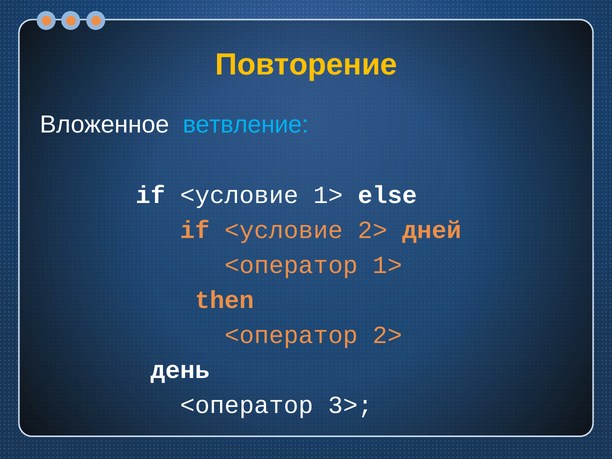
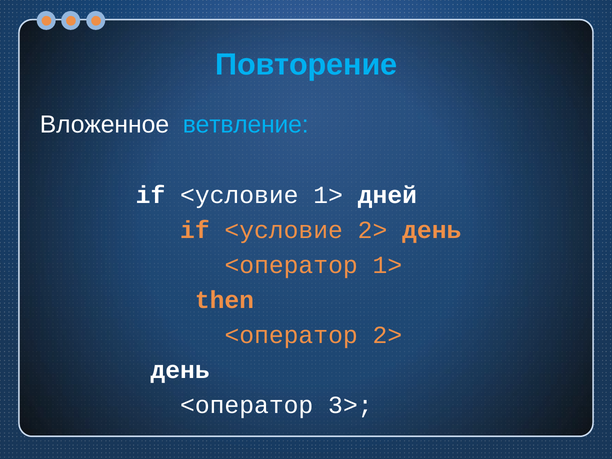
Повторение colour: yellow -> light blue
else: else -> дней
<условие 2> дней: дней -> день
